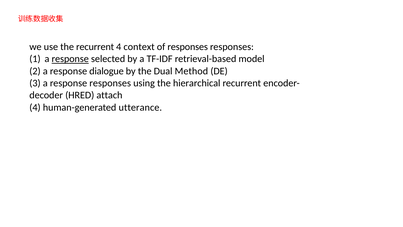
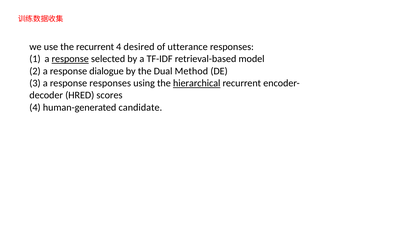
context: context -> desired
of responses: responses -> utterance
hierarchical underline: none -> present
attach: attach -> scores
utterance: utterance -> candidate
